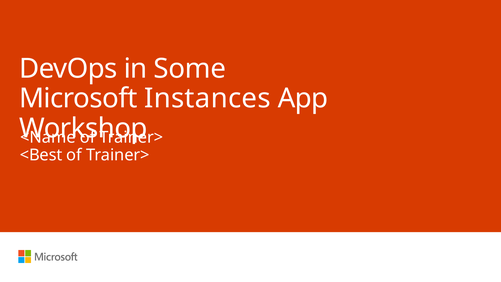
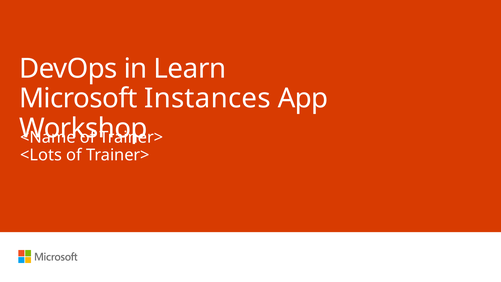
Some: Some -> Learn
<Best: <Best -> <Lots
